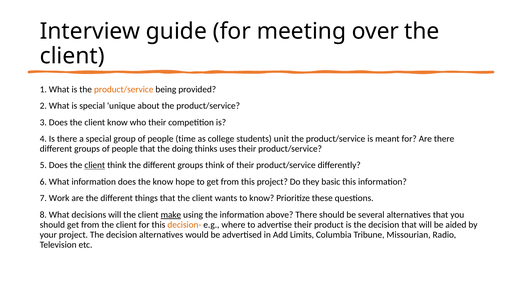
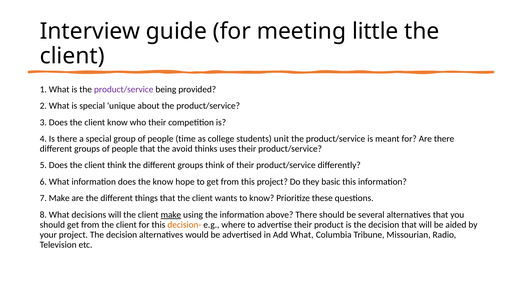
over: over -> little
product/service at (124, 90) colour: orange -> purple
doing: doing -> avoid
client at (95, 166) underline: present -> none
7 Work: Work -> Make
Add Limits: Limits -> What
